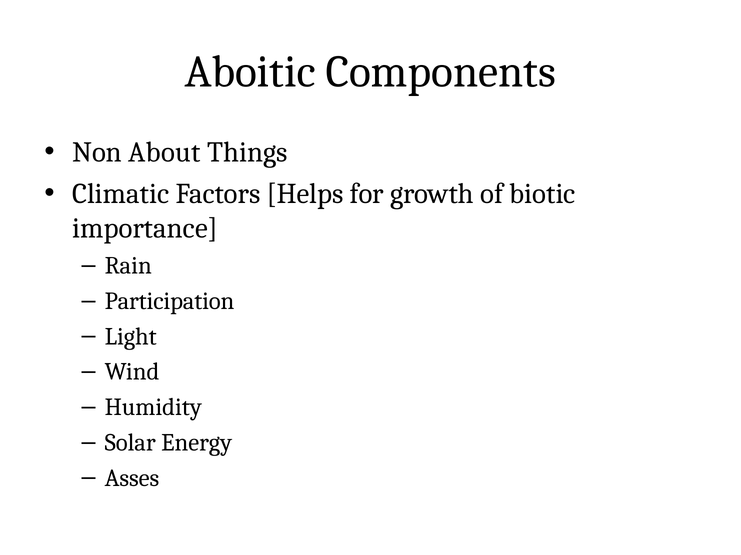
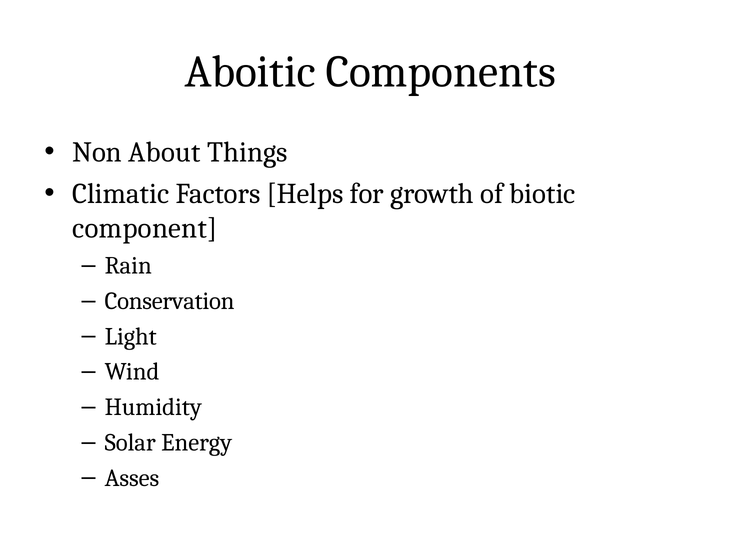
importance: importance -> component
Participation: Participation -> Conservation
